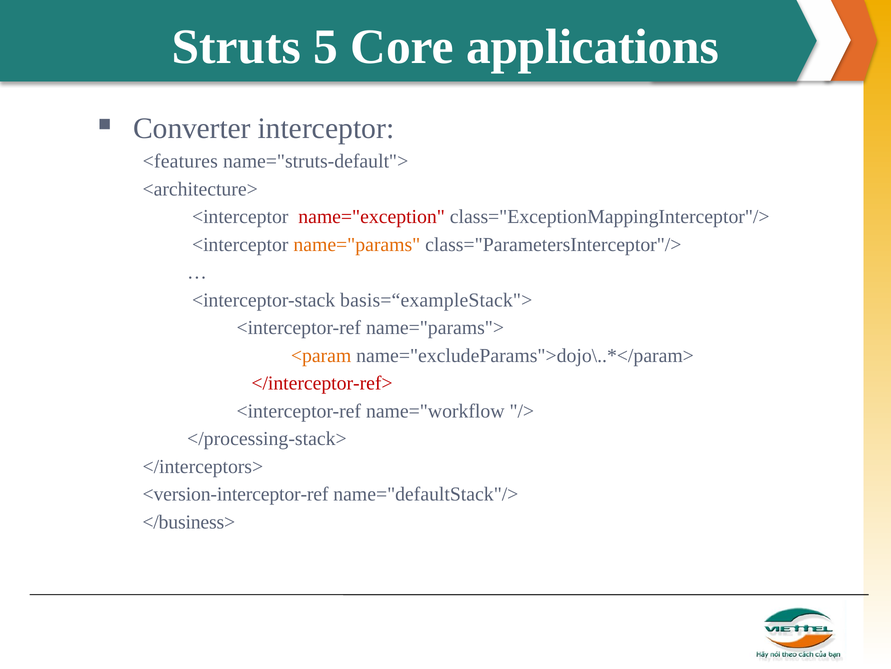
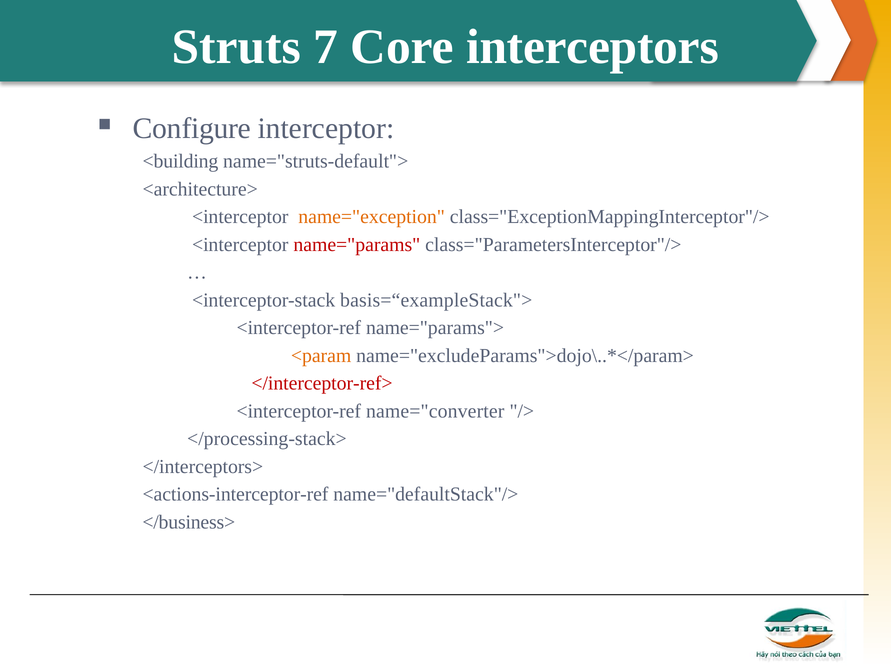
5: 5 -> 7
applications: applications -> interceptors
Converter: Converter -> Configure
<features: <features -> <building
name="exception colour: red -> orange
name="params colour: orange -> red
name="workflow: name="workflow -> name="converter
<version-interceptor-ref: <version-interceptor-ref -> <actions-interceptor-ref
